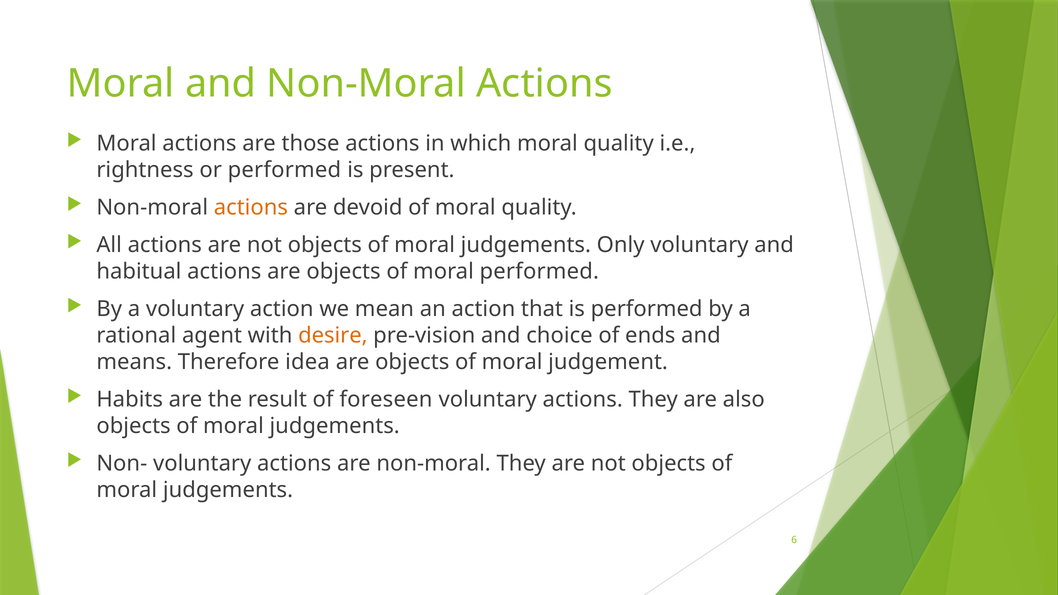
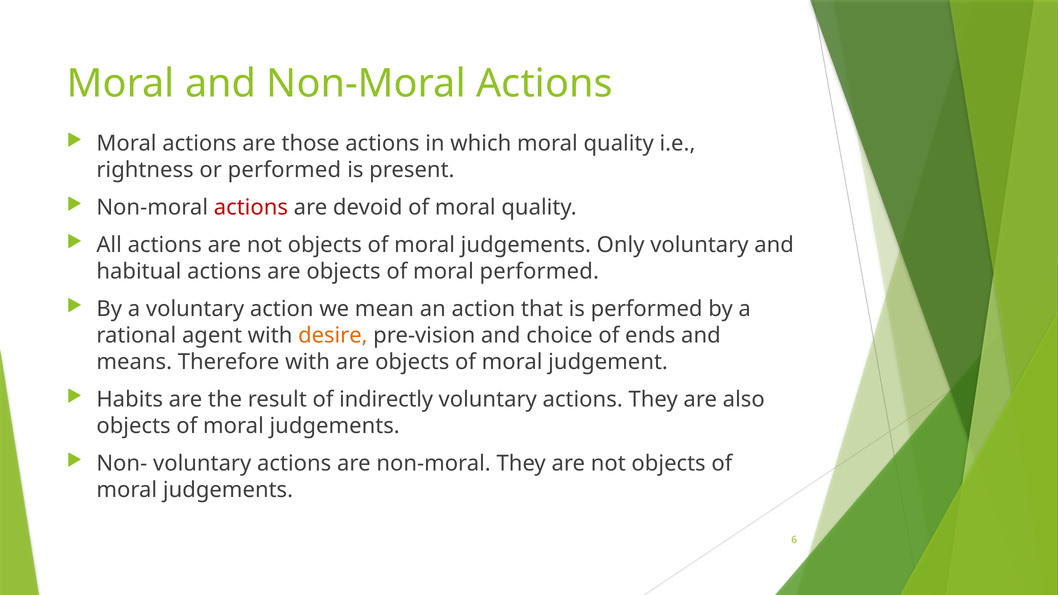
actions at (251, 207) colour: orange -> red
Therefore idea: idea -> with
foreseen: foreseen -> indirectly
